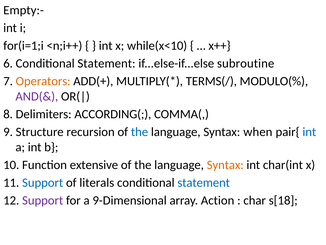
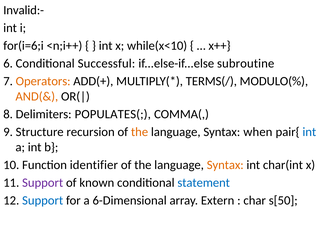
Empty:-: Empty:- -> Invalid:-
for(i=1;i: for(i=1;i -> for(i=6;i
6 Conditional Statement: Statement -> Successful
AND(& colour: purple -> orange
ACCORDING(: ACCORDING( -> POPULATES(
the at (140, 132) colour: blue -> orange
extensive: extensive -> identifier
Support at (43, 182) colour: blue -> purple
literals: literals -> known
Support at (43, 200) colour: purple -> blue
9-Dimensional: 9-Dimensional -> 6-Dimensional
Action: Action -> Extern
s[18: s[18 -> s[50
